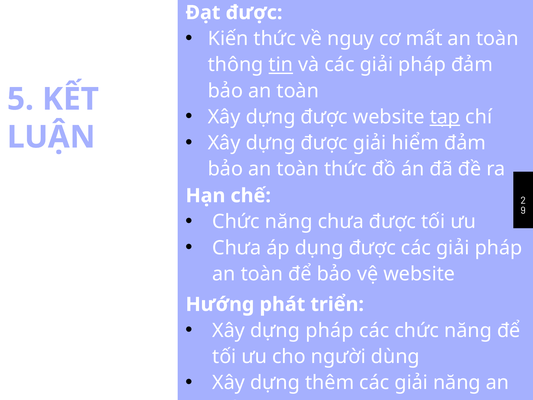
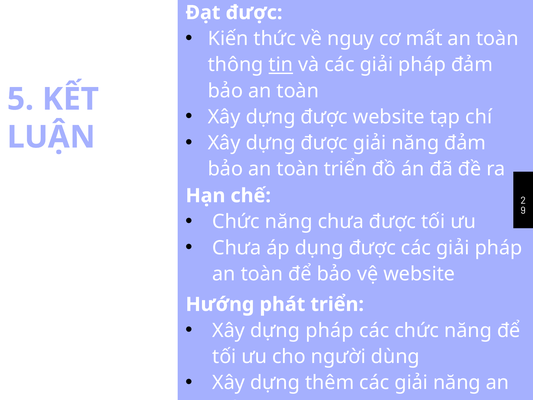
tạp underline: present -> none
được giải hiểm: hiểm -> năng
toàn thức: thức -> triển
